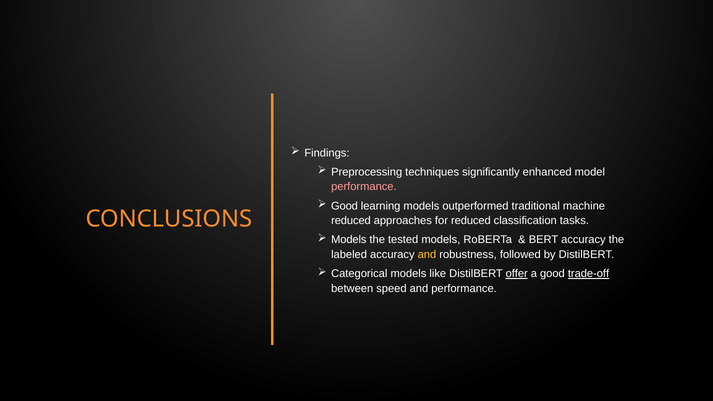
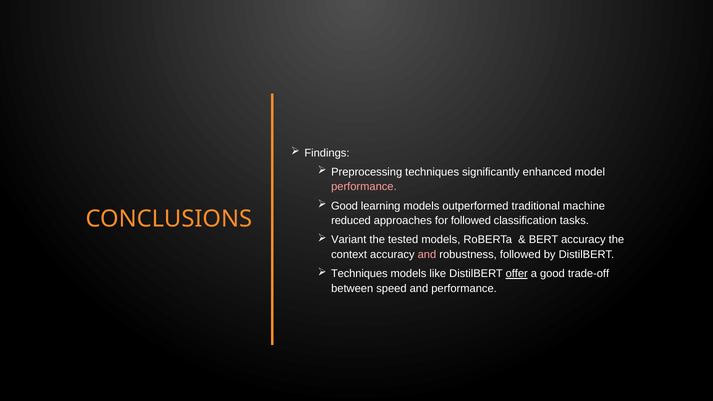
for reduced: reduced -> followed
Models at (349, 240): Models -> Variant
labeled: labeled -> context
and at (427, 255) colour: yellow -> pink
Categorical at (359, 274): Categorical -> Techniques
trade-off underline: present -> none
